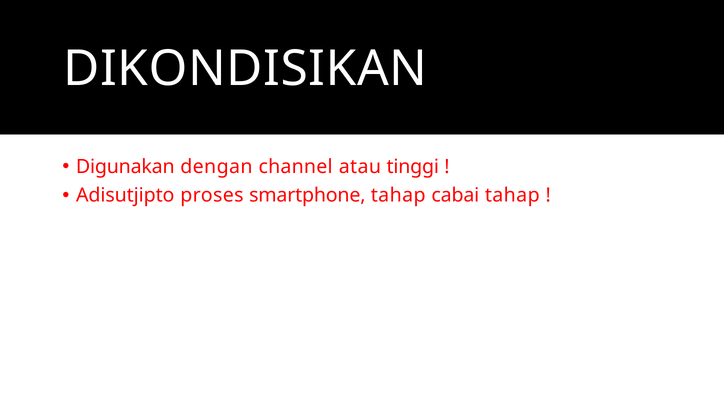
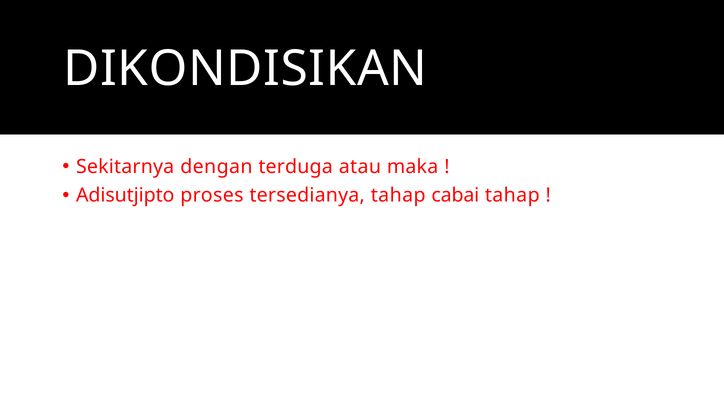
Digunakan: Digunakan -> Sekitarnya
channel: channel -> terduga
tinggi: tinggi -> maka
smartphone: smartphone -> tersedianya
